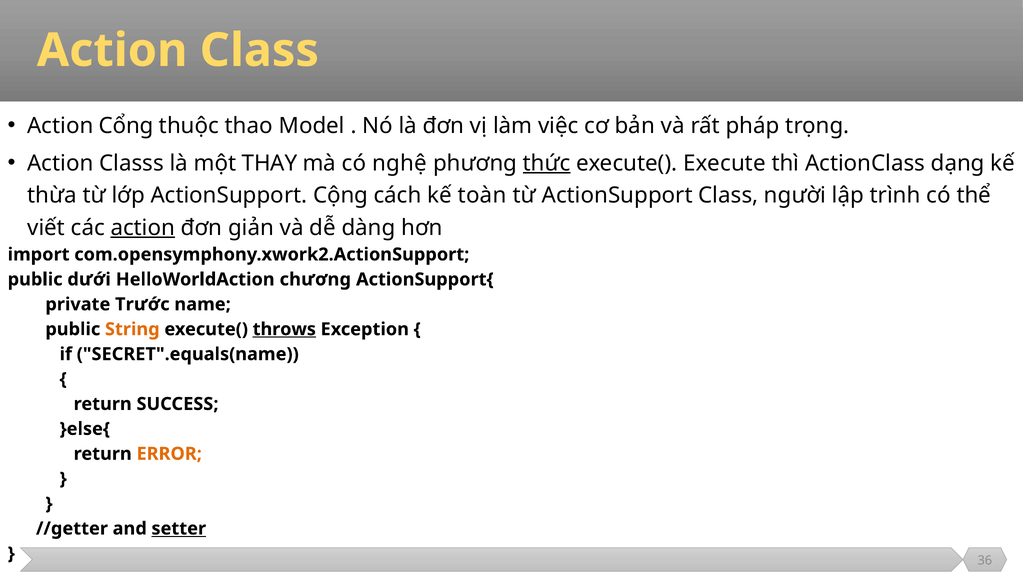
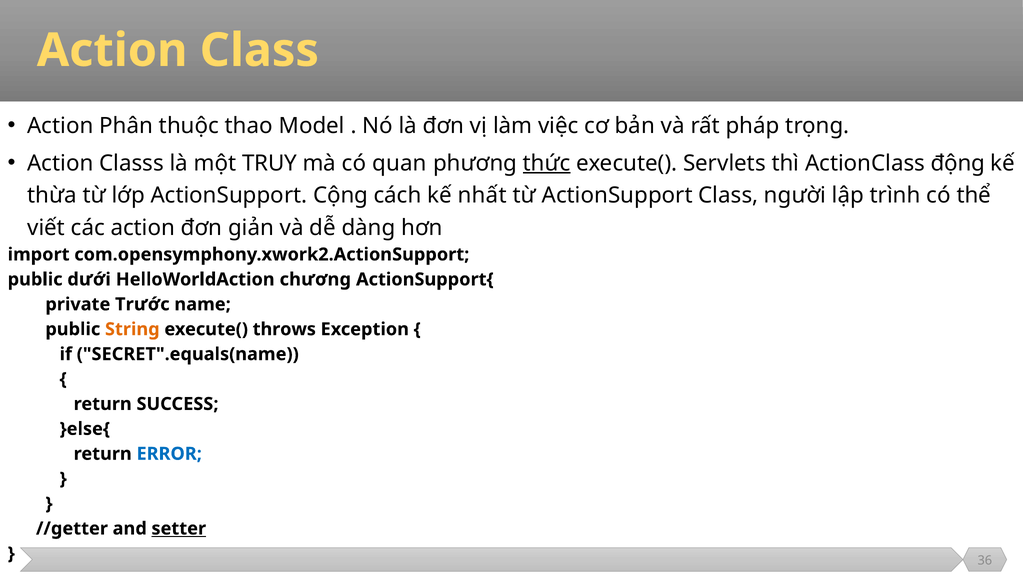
Cổng: Cổng -> Phân
THAY: THAY -> TRUY
nghệ: nghệ -> quan
Execute: Execute -> Servlets
dạng: dạng -> động
toàn: toàn -> nhất
action at (143, 227) underline: present -> none
throws underline: present -> none
ERROR colour: orange -> blue
